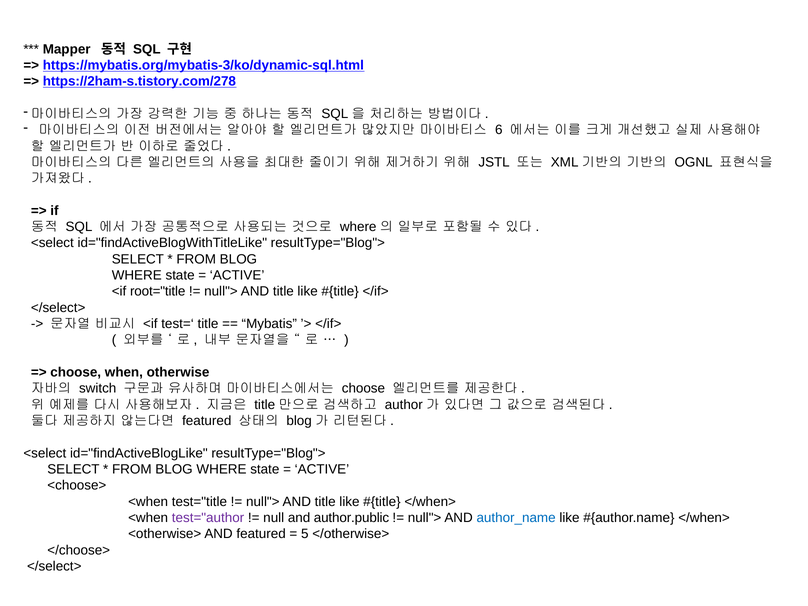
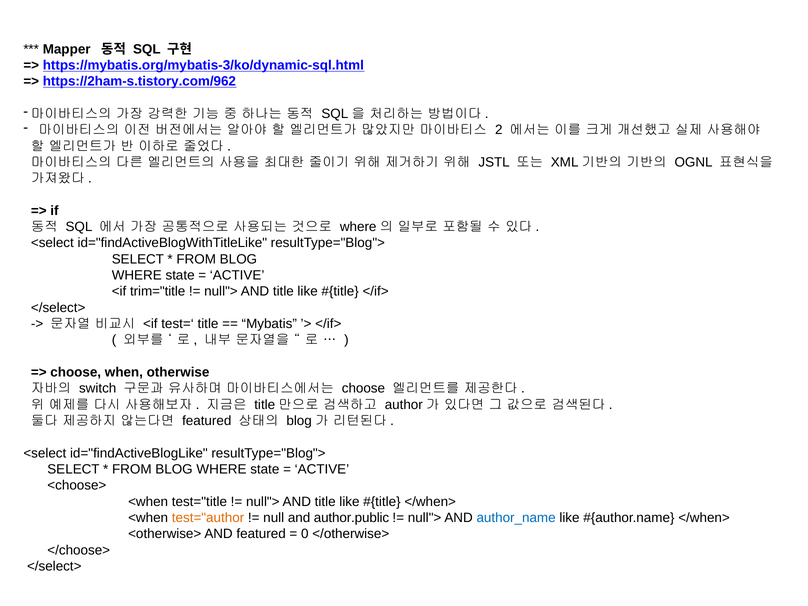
https://2ham-s.tistory.com/278: https://2ham-s.tistory.com/278 -> https://2ham-s.tistory.com/962
6: 6 -> 2
root="title: root="title -> trim="title
test="author colour: purple -> orange
5: 5 -> 0
